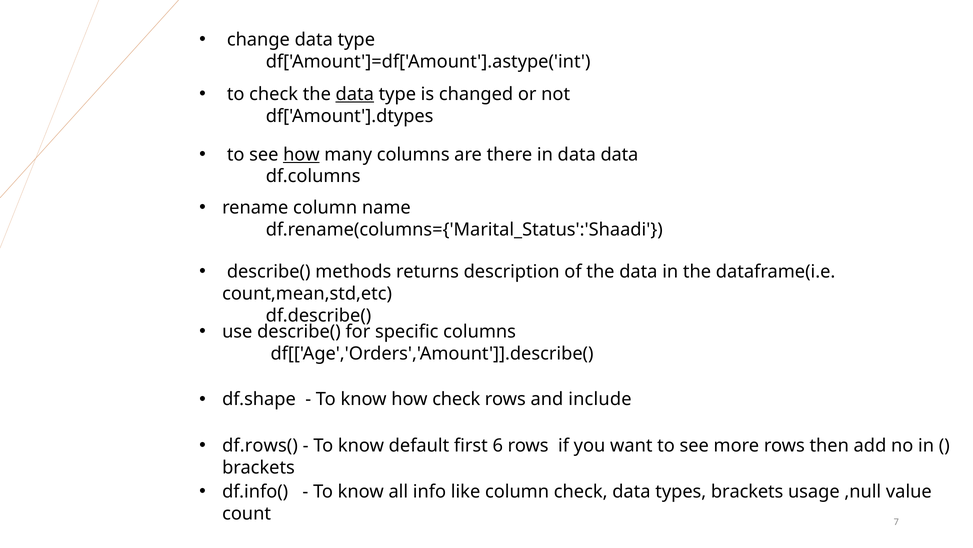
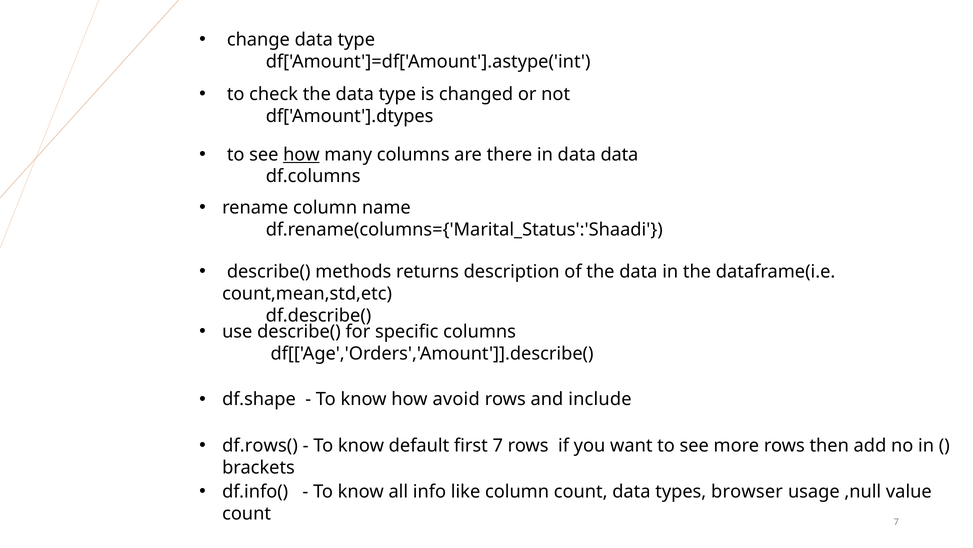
data at (355, 94) underline: present -> none
how check: check -> avoid
first 6: 6 -> 7
column check: check -> count
types brackets: brackets -> browser
